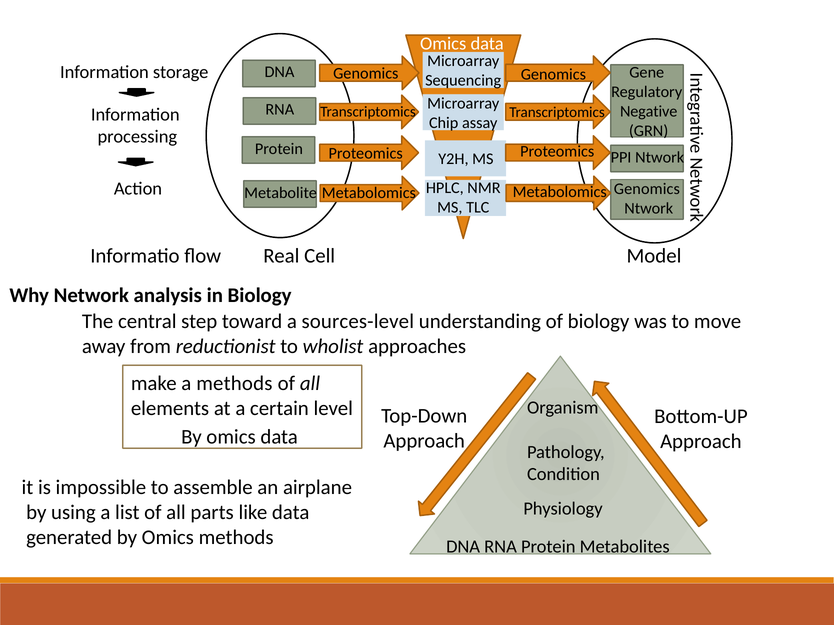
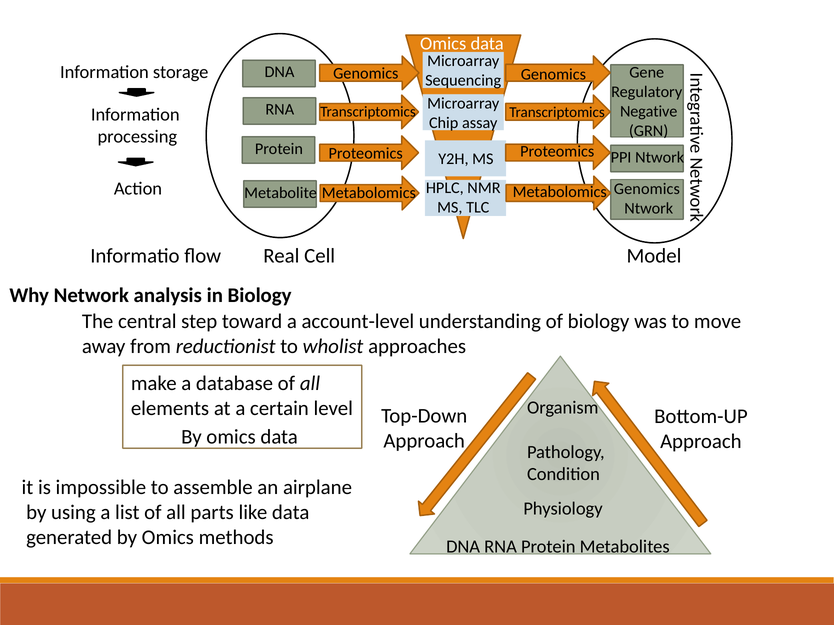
sources-level: sources-level -> account-level
a methods: methods -> database
